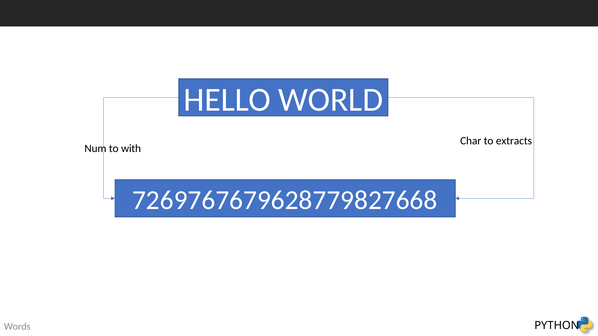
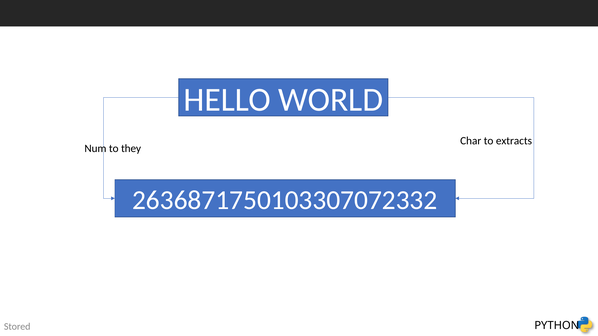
with: with -> they
7269767679628779827668: 7269767679628779827668 -> 2636871750103307072332
Words: Words -> Stored
